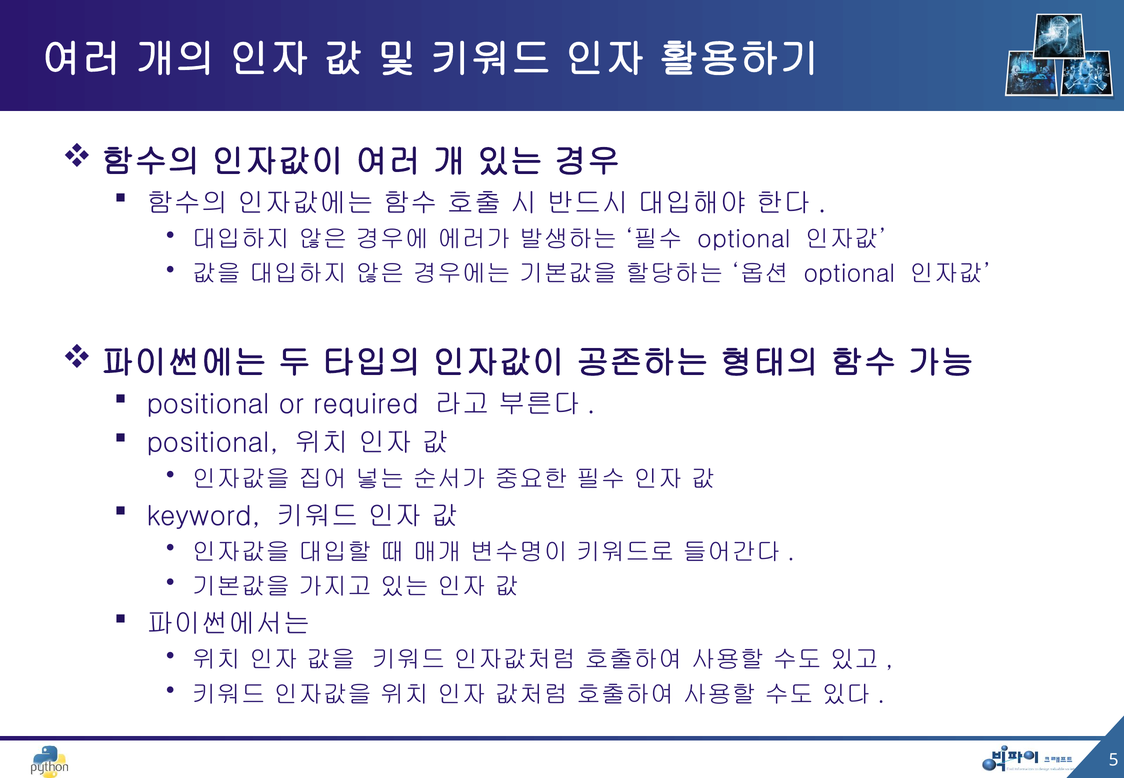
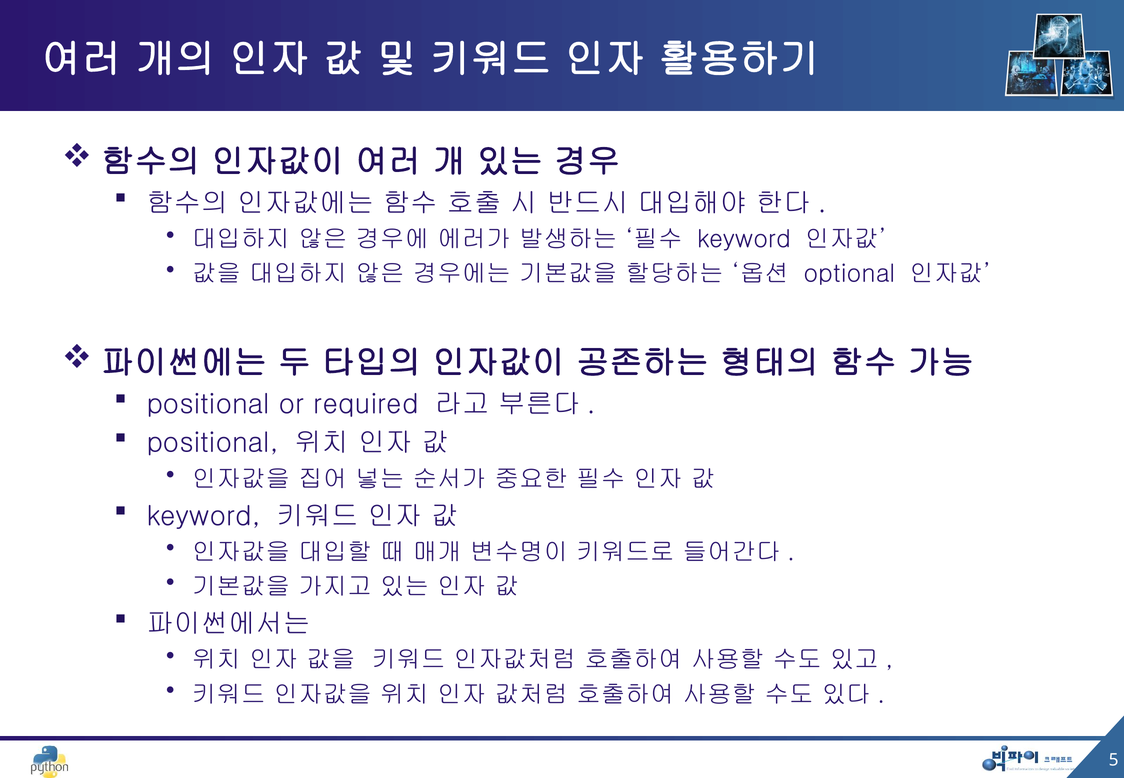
optional at (744, 239): optional -> keyword
